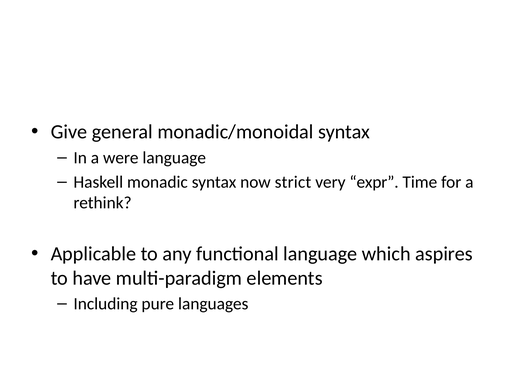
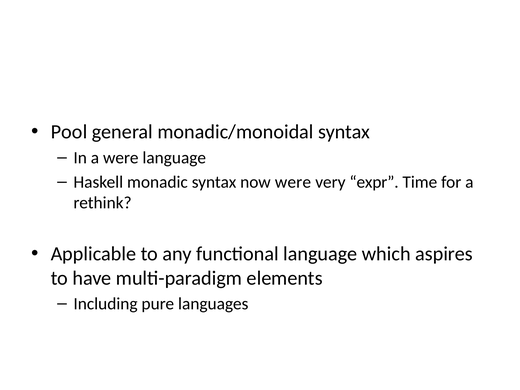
Give: Give -> Pool
now strict: strict -> were
